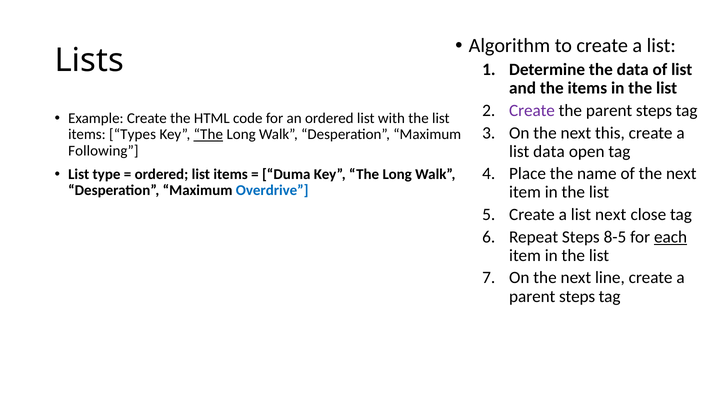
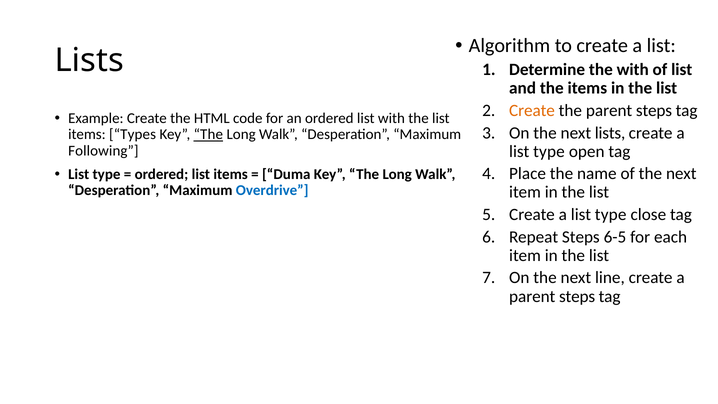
the data: data -> with
Create at (532, 111) colour: purple -> orange
next this: this -> lists
data at (549, 151): data -> type
next at (611, 215): next -> type
8-5: 8-5 -> 6-5
each underline: present -> none
